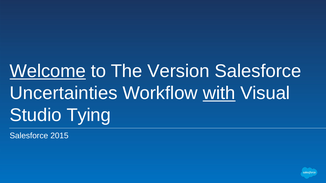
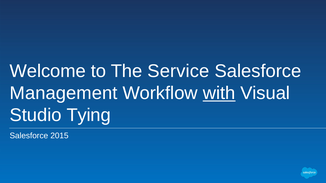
Welcome underline: present -> none
Version: Version -> Service
Uncertainties: Uncertainties -> Management
